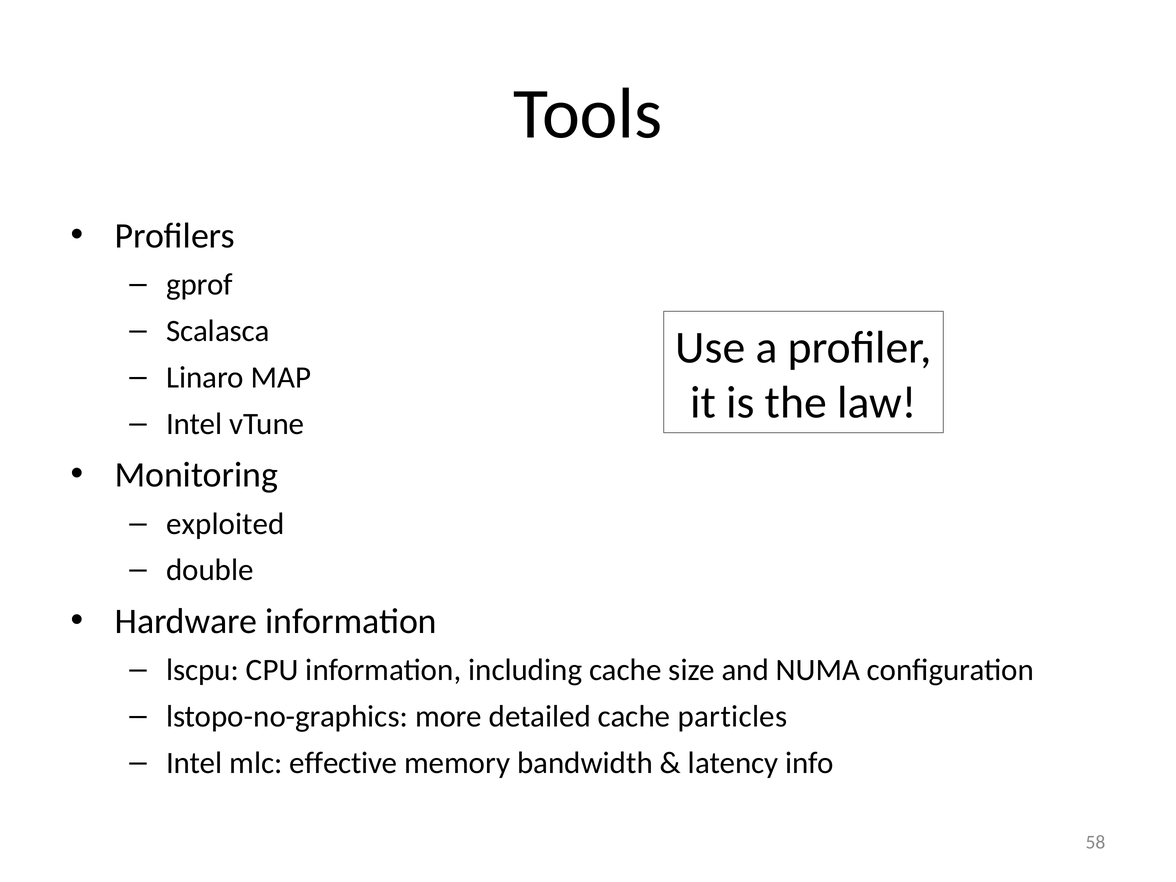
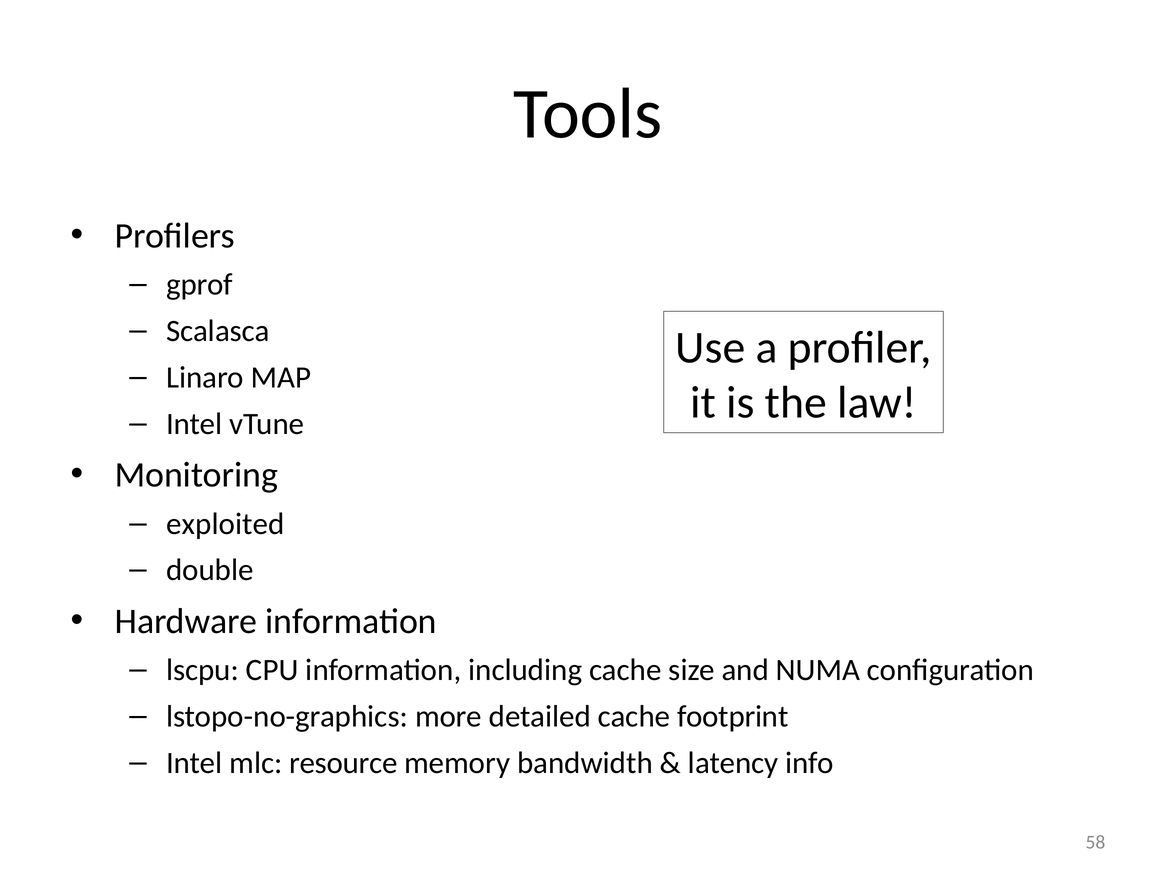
particles: particles -> footprint
effective: effective -> resource
